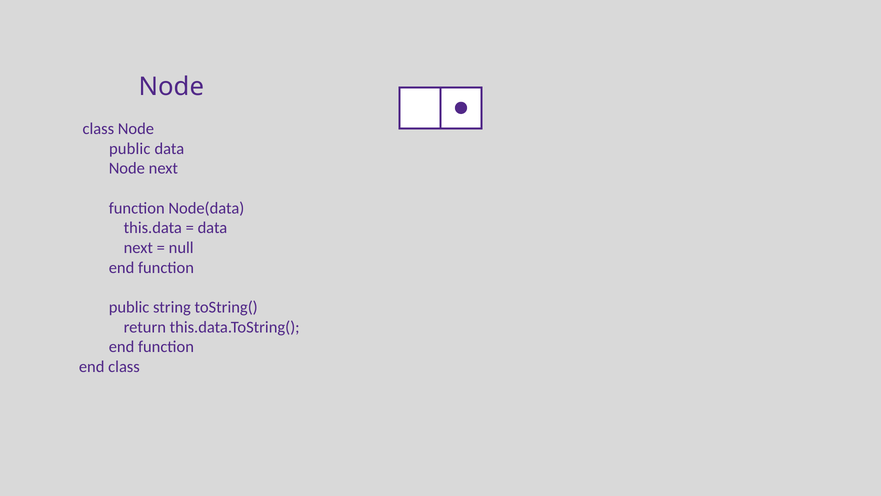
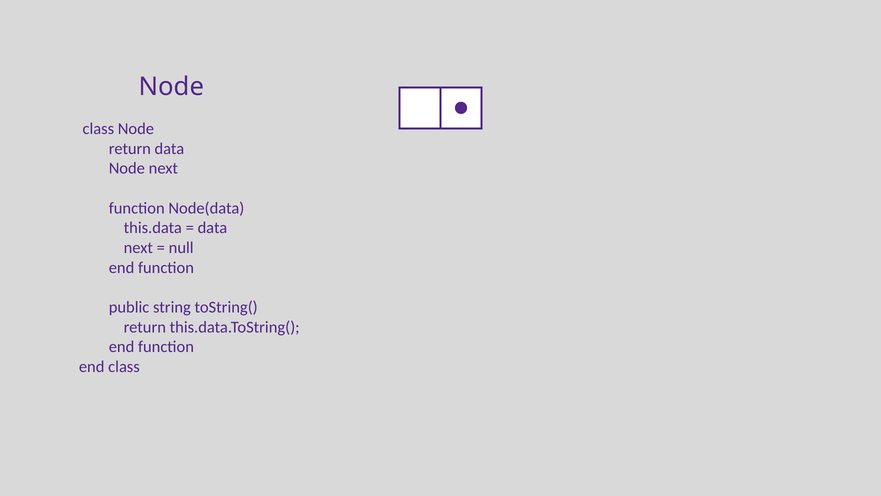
public at (130, 148): public -> return
